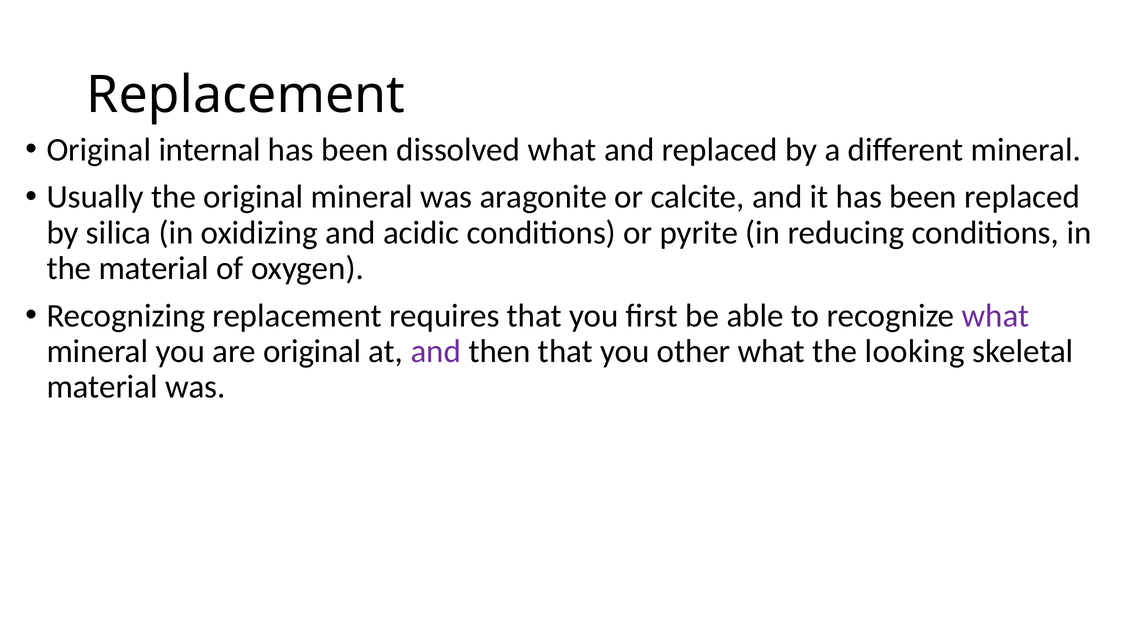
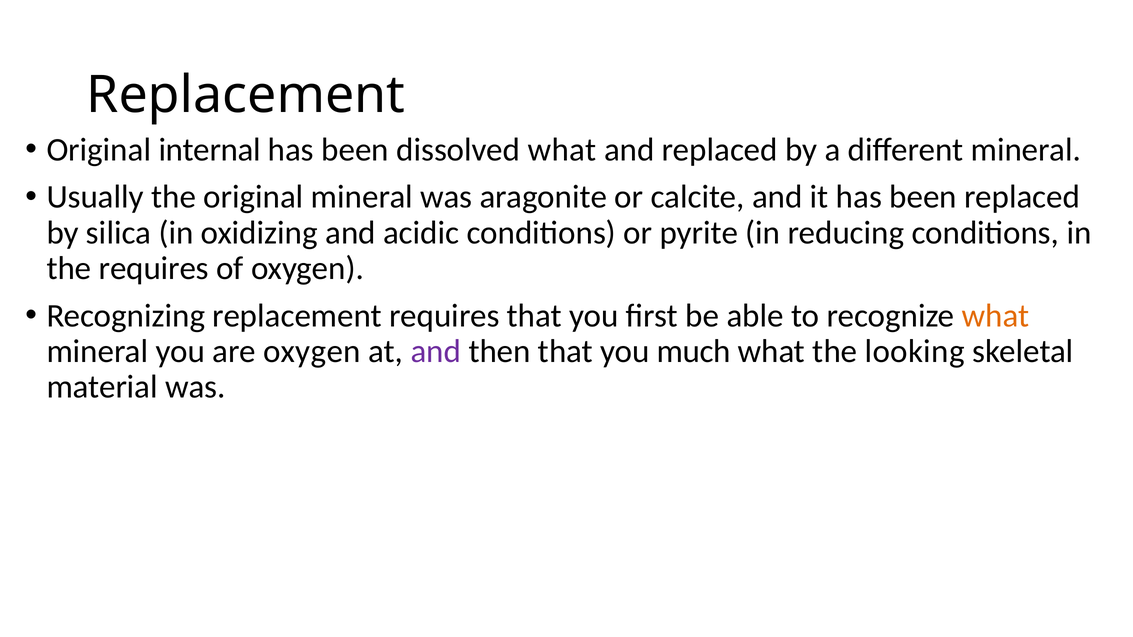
the material: material -> requires
what at (996, 316) colour: purple -> orange
are original: original -> oxygen
other: other -> much
